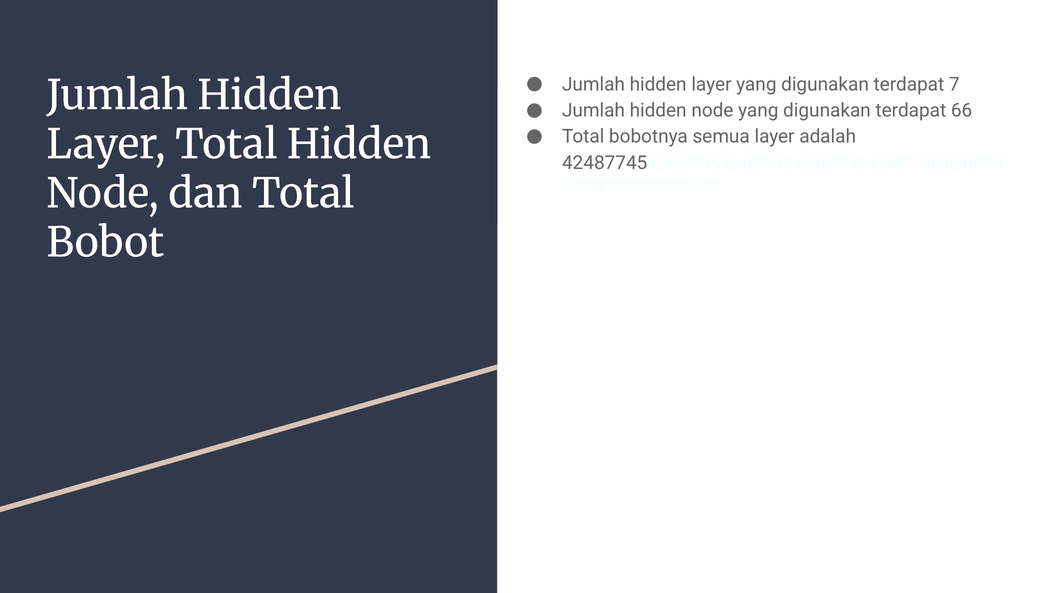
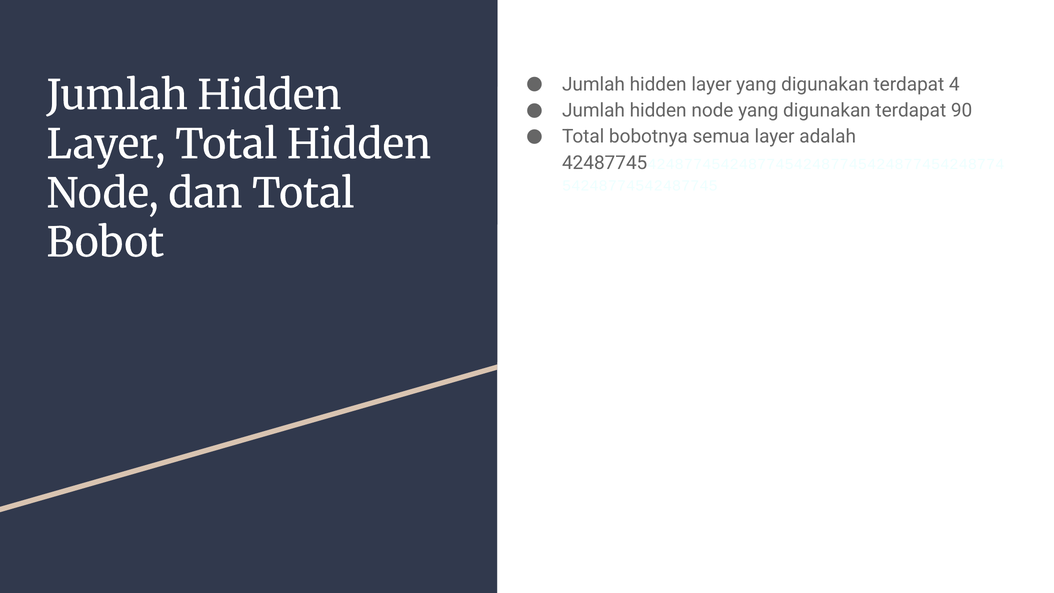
7: 7 -> 4
66: 66 -> 90
